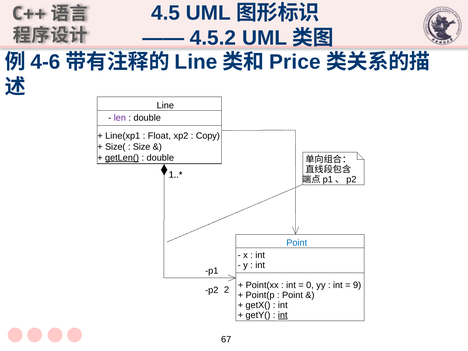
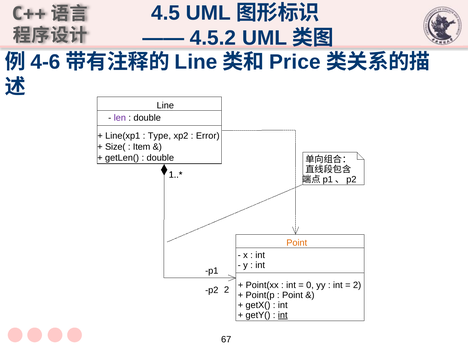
Float: Float -> Type
Copy: Copy -> Error
Size: Size -> Item
getLen( underline: present -> none
Point at (297, 243) colour: blue -> orange
9 at (357, 285): 9 -> 2
